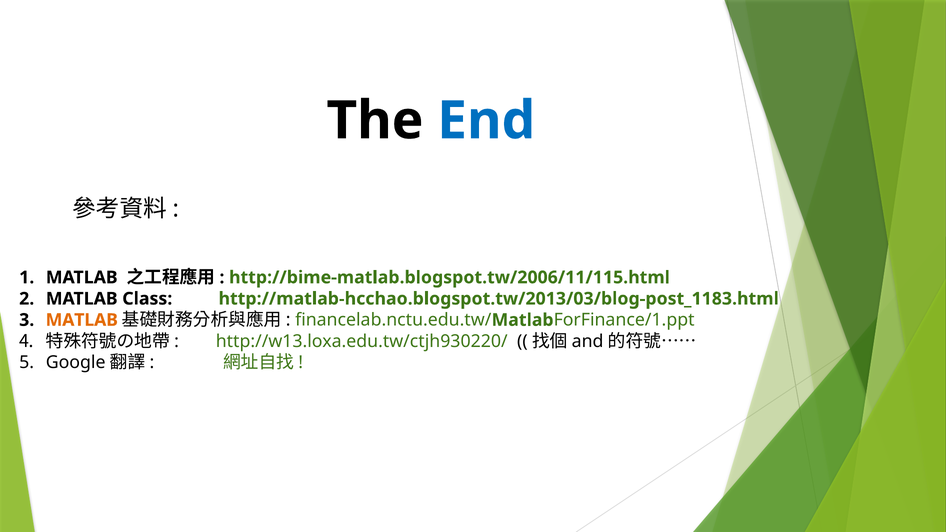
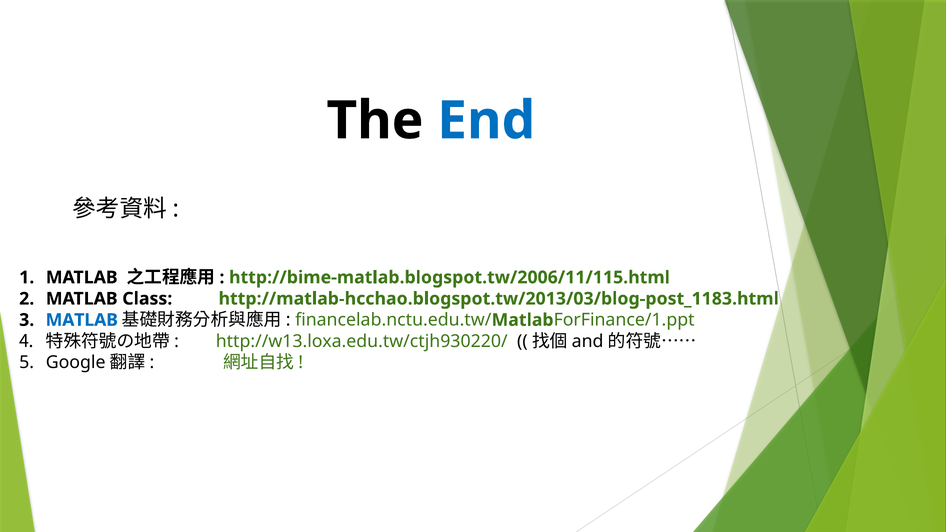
MATLAB at (82, 320) colour: orange -> blue
